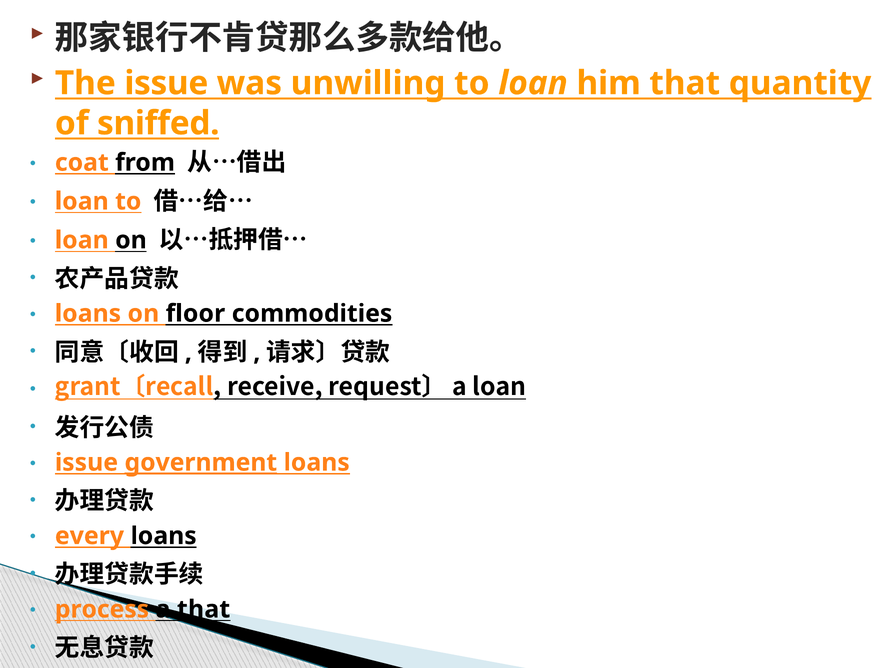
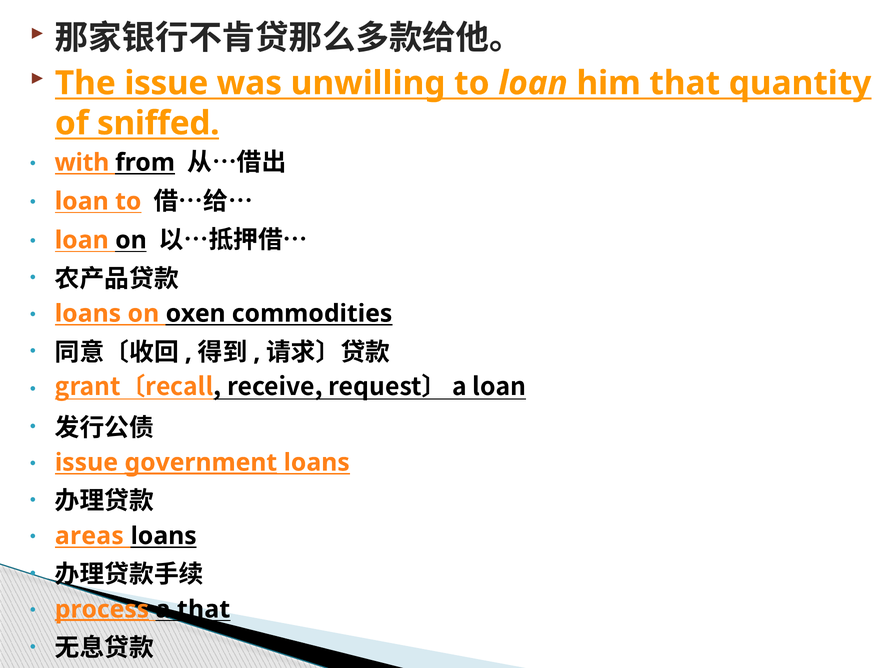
coat at (82, 163): coat -> with
floor: floor -> oxen
every: every -> areas
process underline: none -> present
